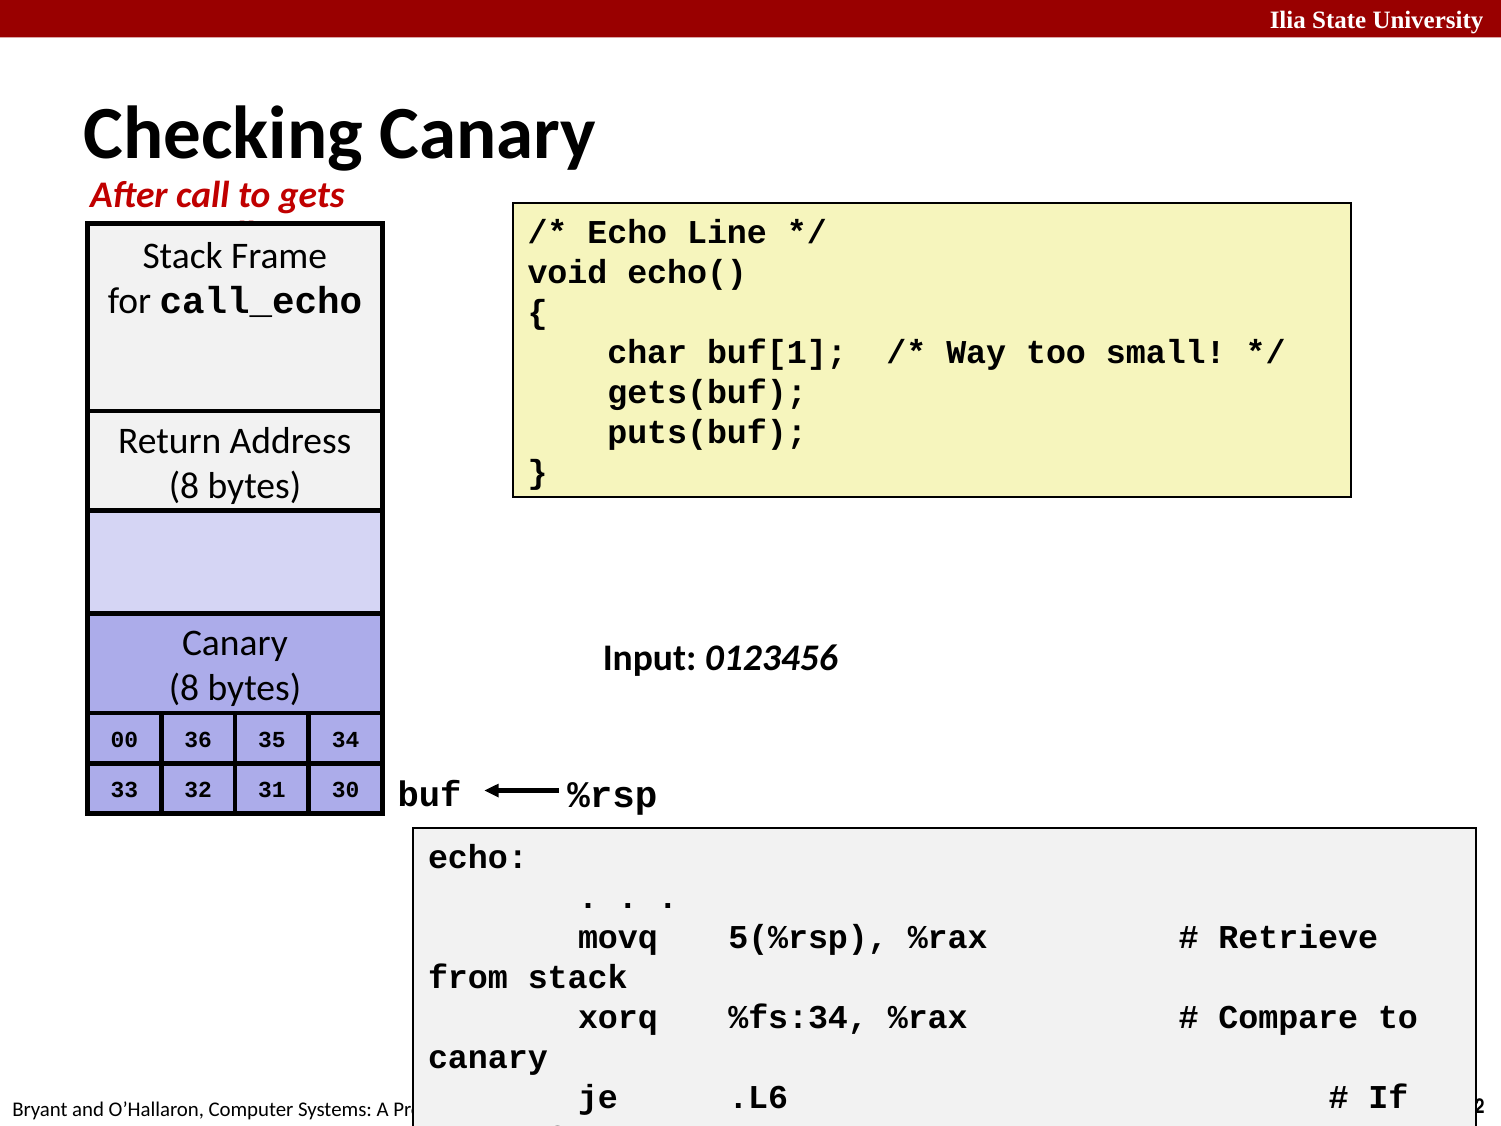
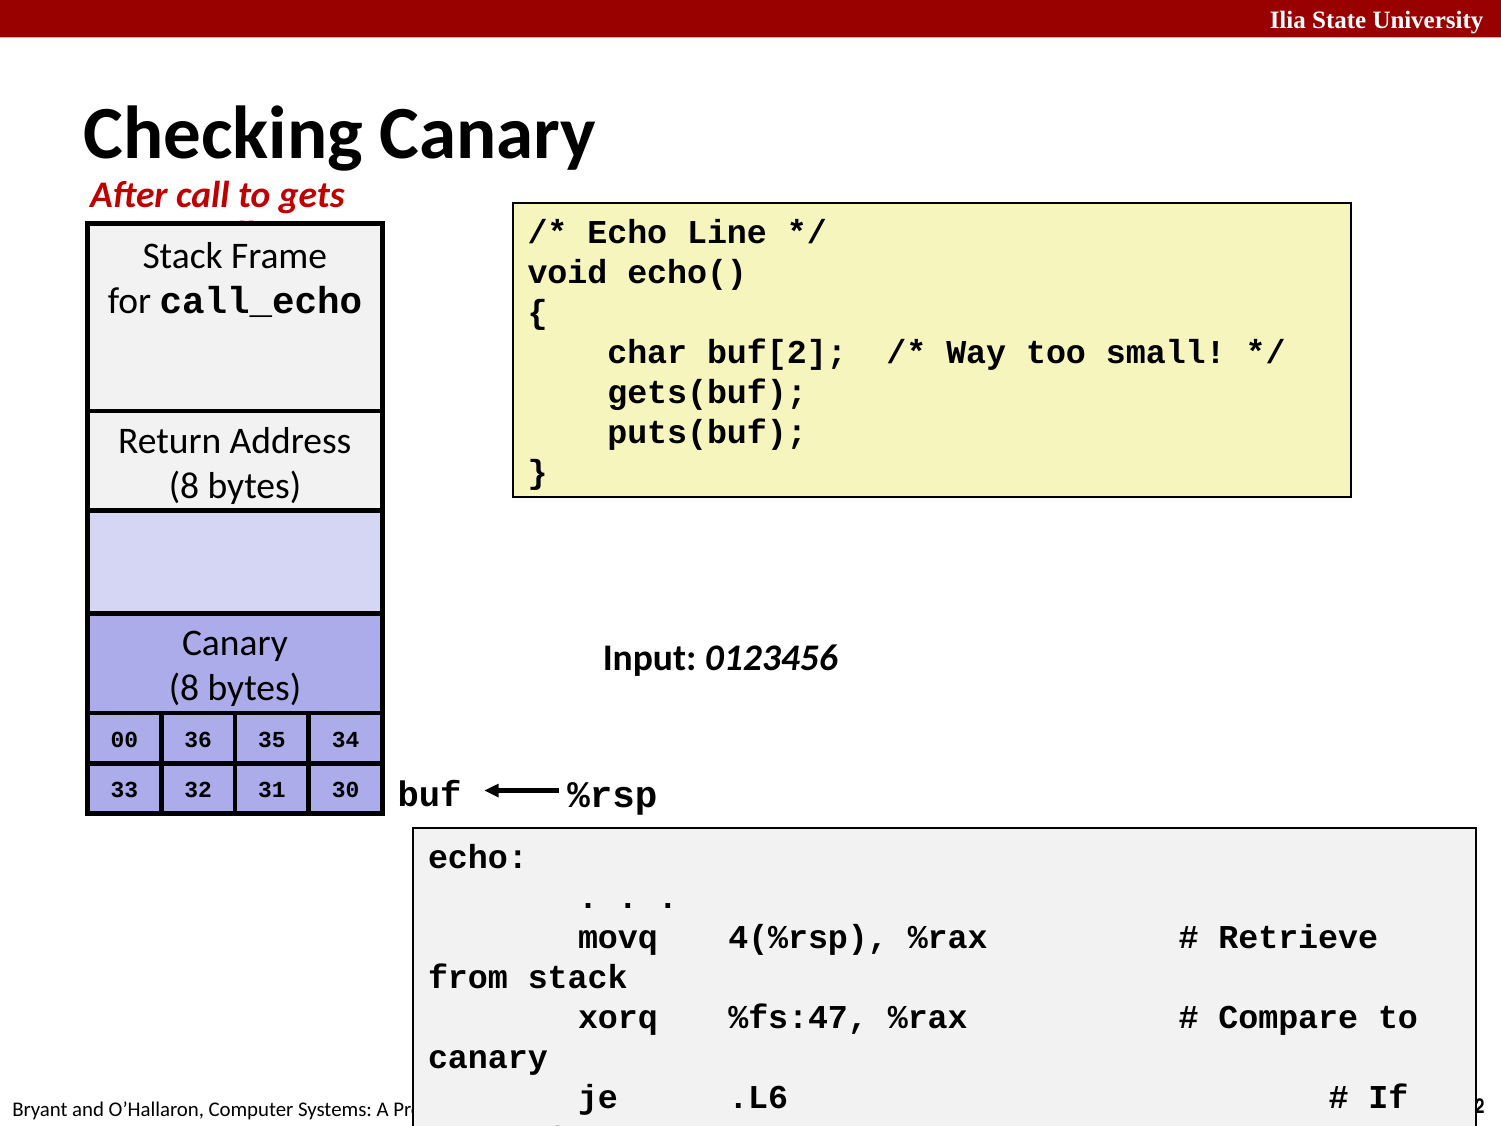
buf[1: buf[1 -> buf[2
5(%rsp: 5(%rsp -> 4(%rsp
%fs:34: %fs:34 -> %fs:47
